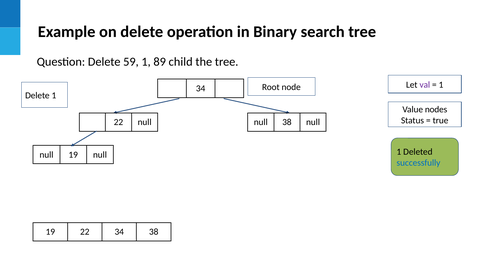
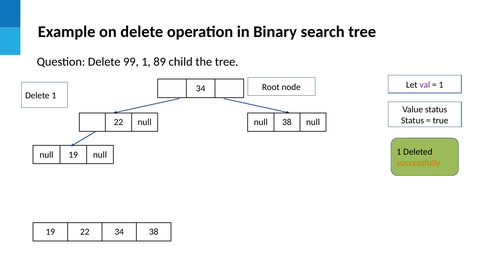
59: 59 -> 99
Value nodes: nodes -> status
successfully colour: blue -> orange
